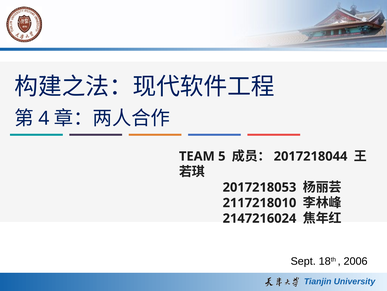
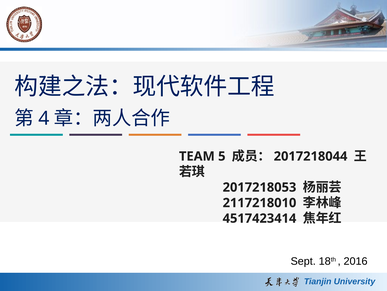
2147216024: 2147216024 -> 4517423414
2006: 2006 -> 2016
